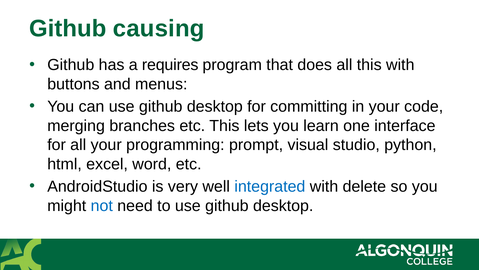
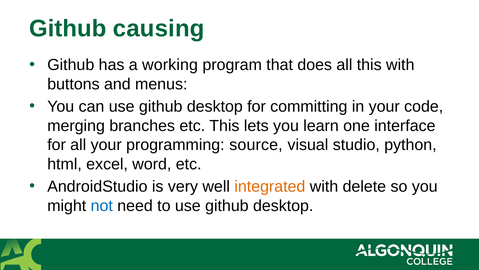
requires: requires -> working
prompt: prompt -> source
integrated colour: blue -> orange
